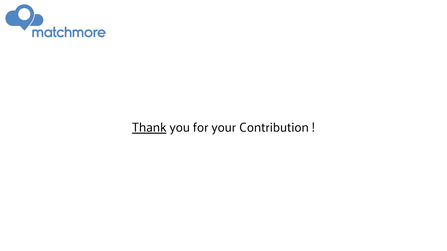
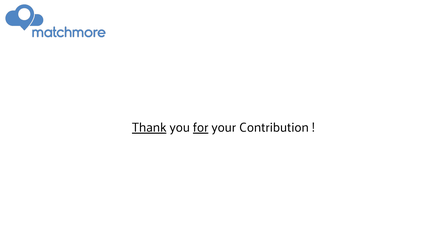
for underline: none -> present
